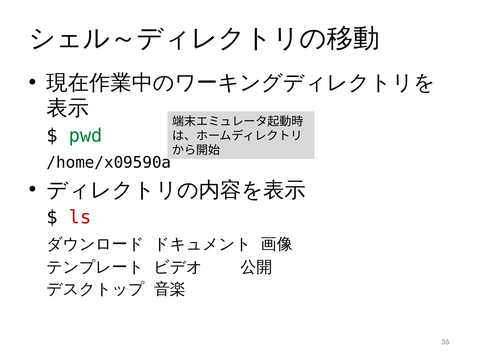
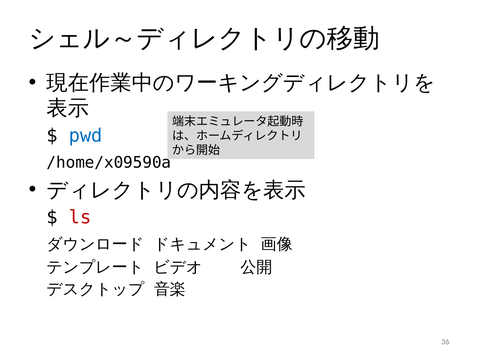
pwd colour: green -> blue
